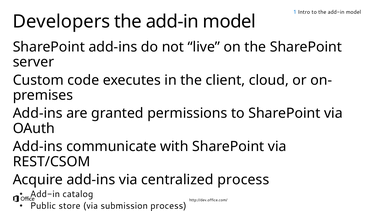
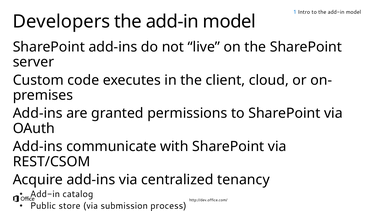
centralized process: process -> tenancy
